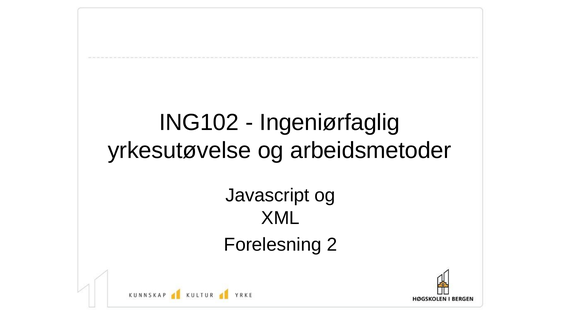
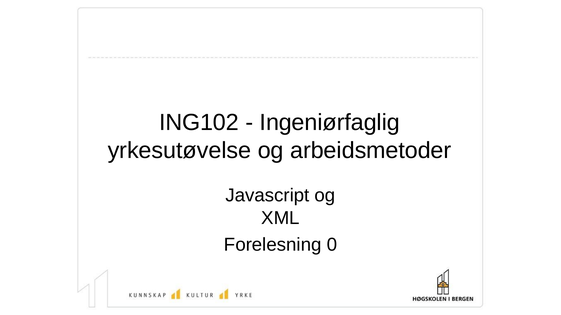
2: 2 -> 0
